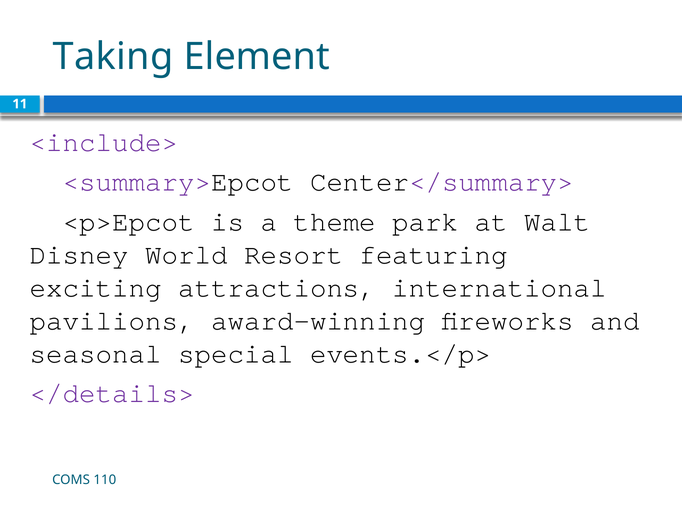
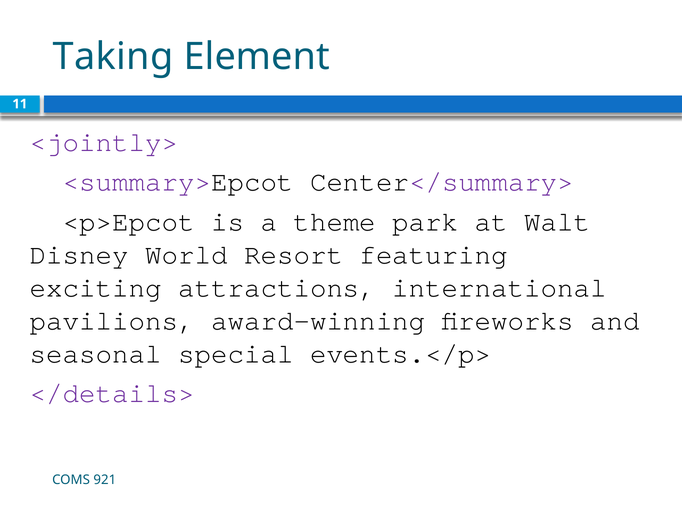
<include>: <include> -> <jointly>
110: 110 -> 921
